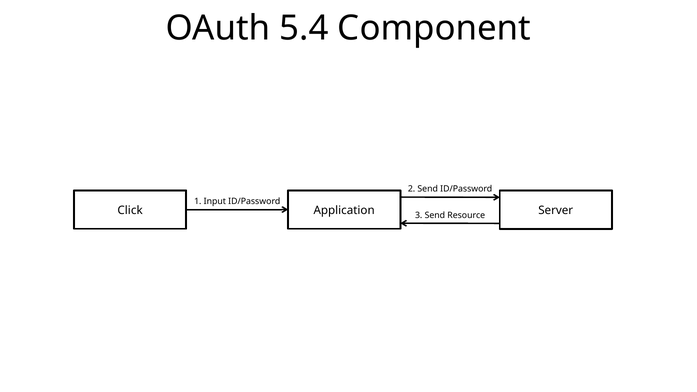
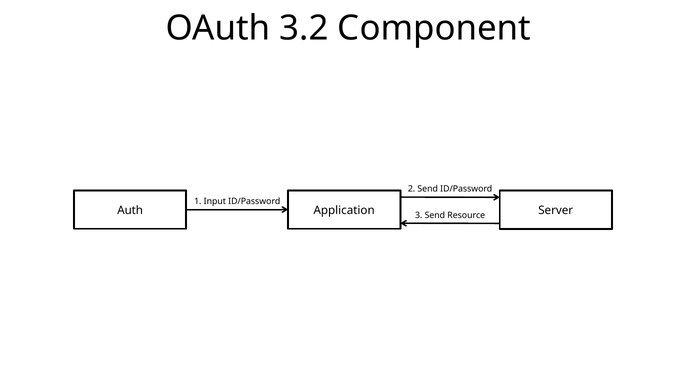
5.4: 5.4 -> 3.2
Click: Click -> Auth
